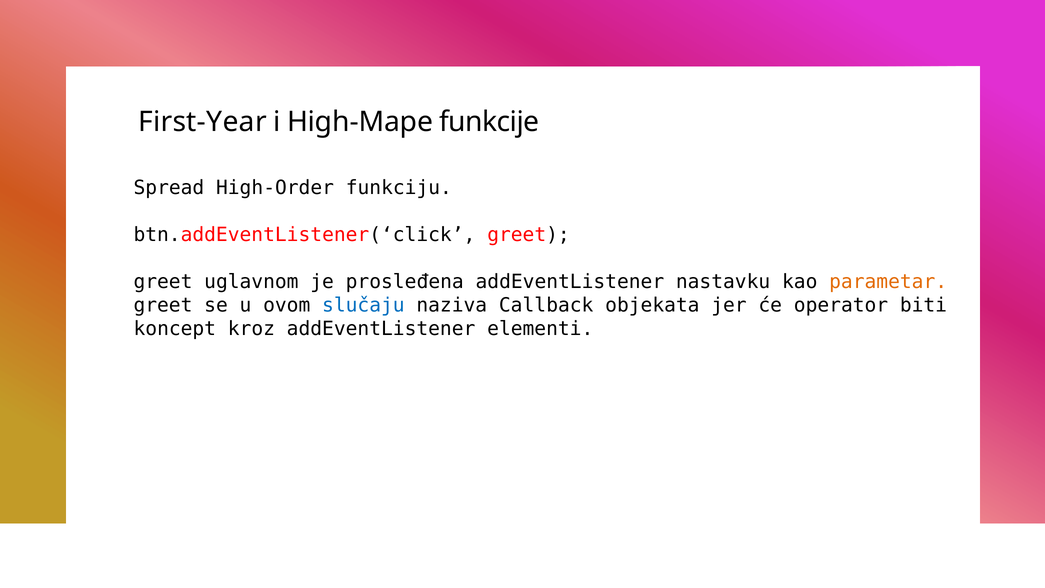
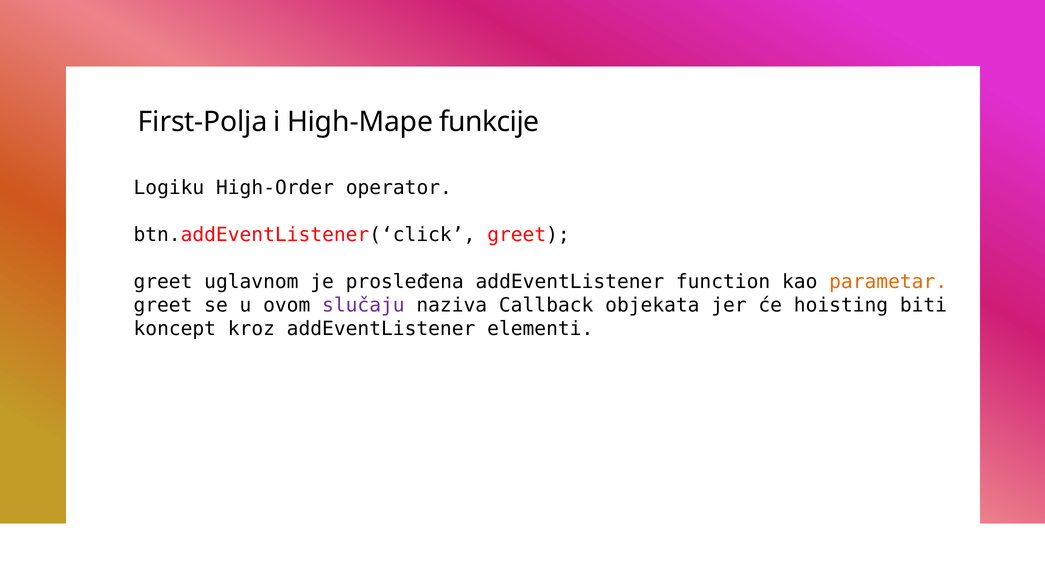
First-Year: First-Year -> First-Polja
Spread: Spread -> Logiku
funkciju: funkciju -> operator
nastavku: nastavku -> function
slučaju colour: blue -> purple
operator: operator -> hoisting
